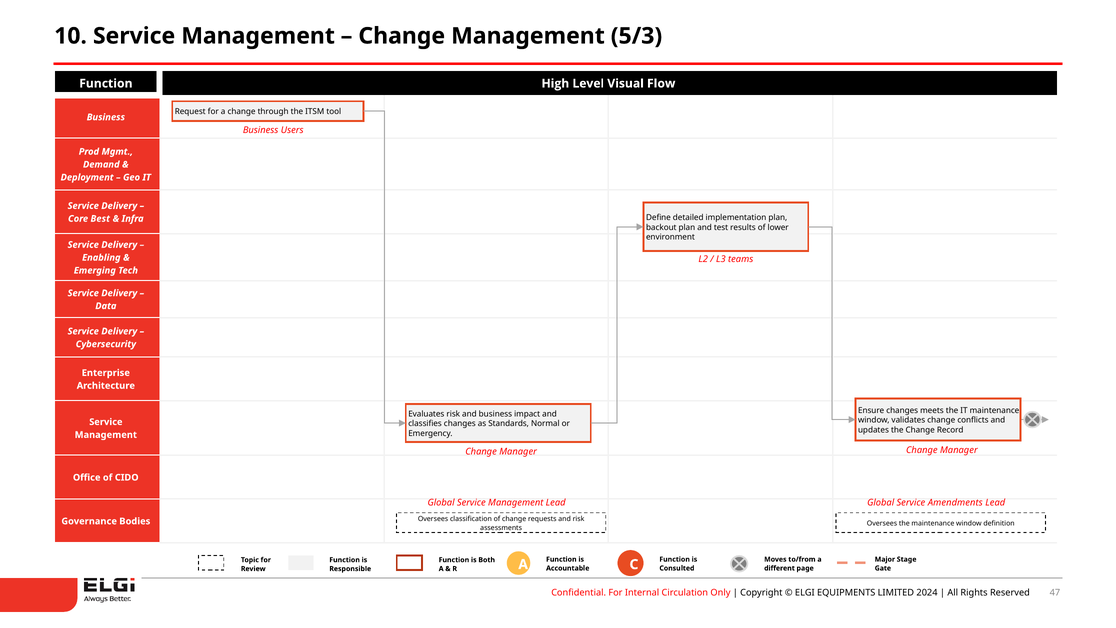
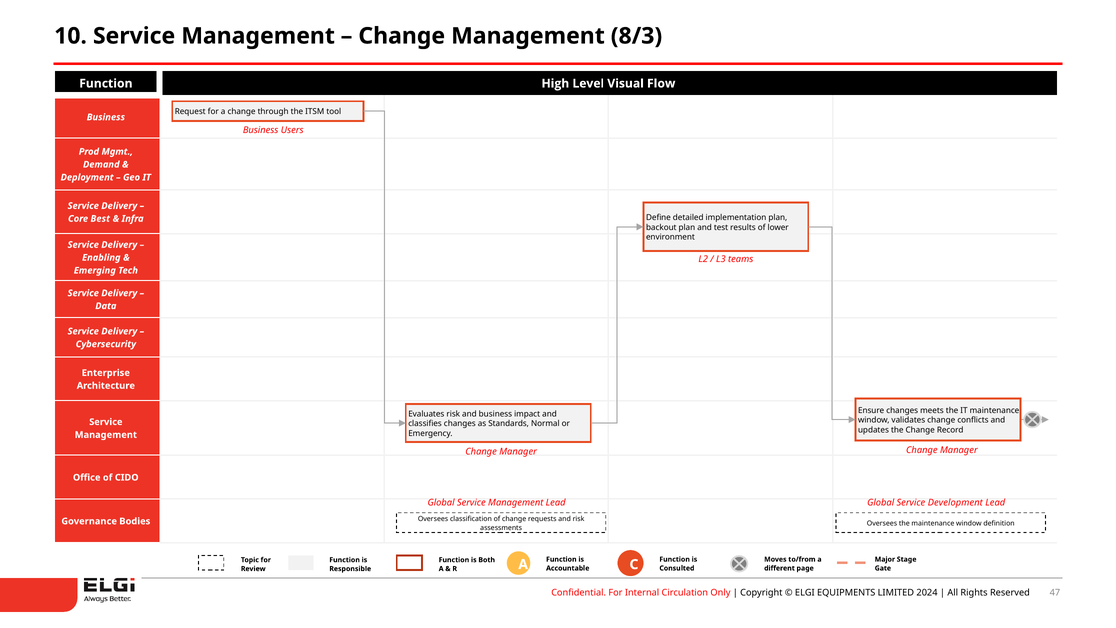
5/3: 5/3 -> 8/3
Amendments: Amendments -> Development
